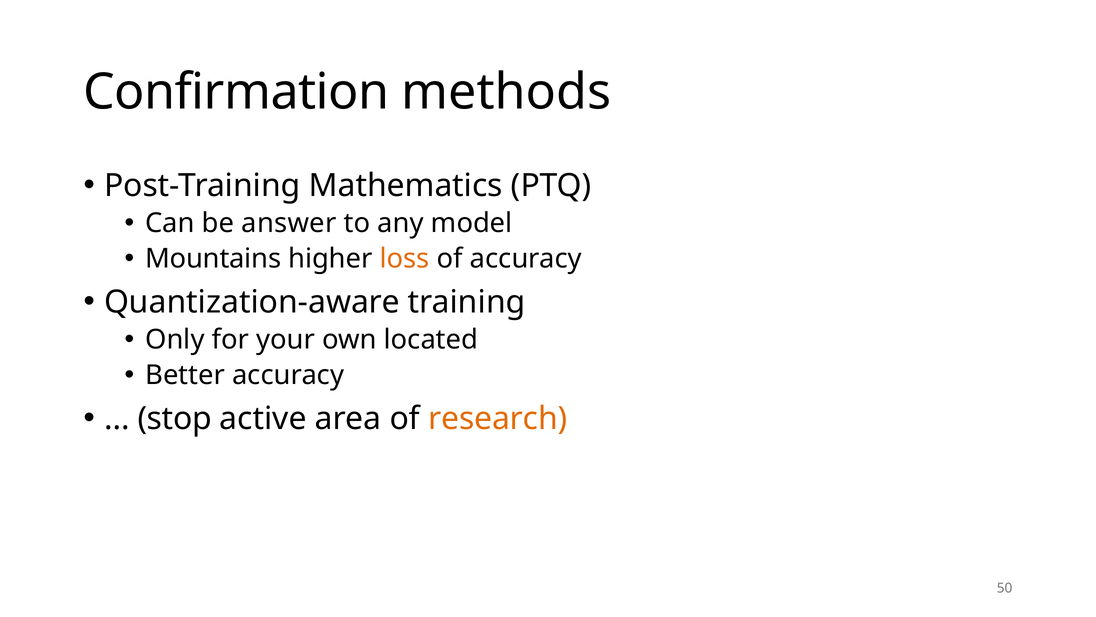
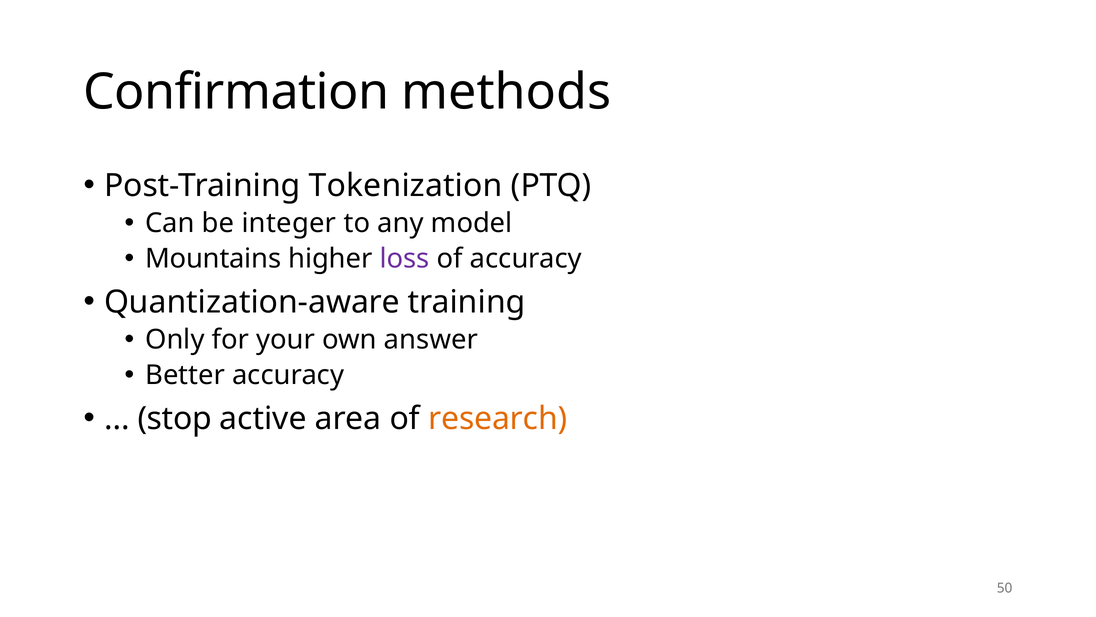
Mathematics: Mathematics -> Tokenization
answer: answer -> integer
loss colour: orange -> purple
located: located -> answer
